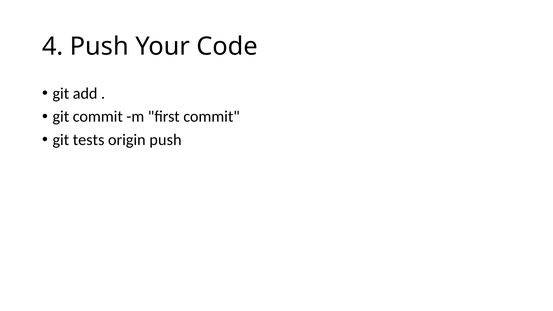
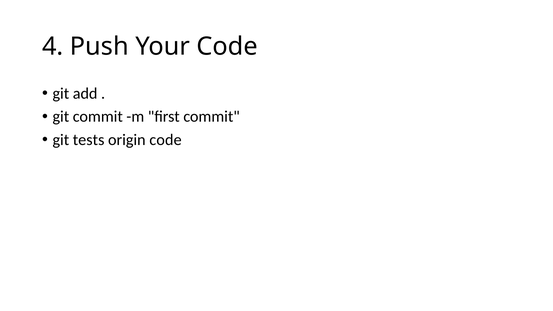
origin push: push -> code
